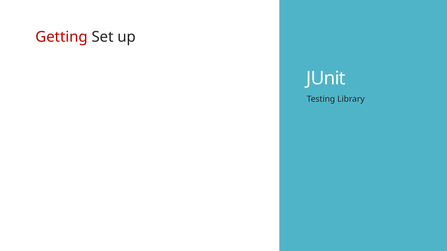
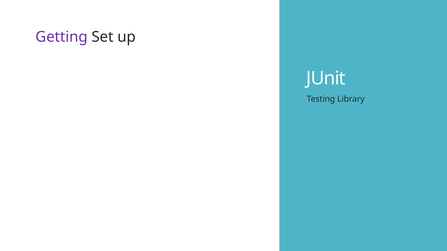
Getting colour: red -> purple
